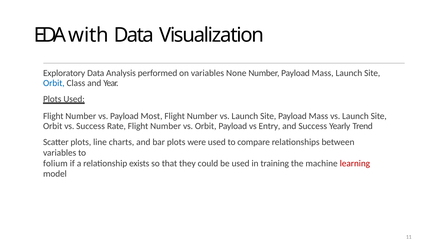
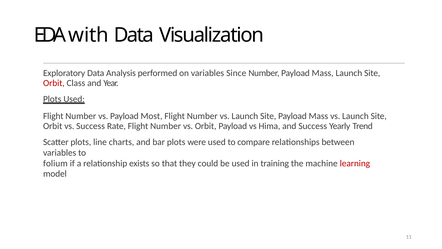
None: None -> Since
Orbit at (54, 83) colour: blue -> red
Entry: Entry -> Hima
